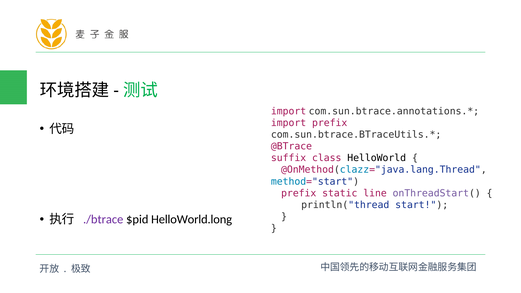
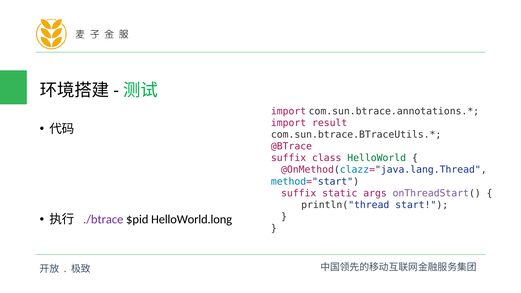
import prefix: prefix -> result
HelloWorld colour: black -> green
prefix at (299, 193): prefix -> suffix
line: line -> args
